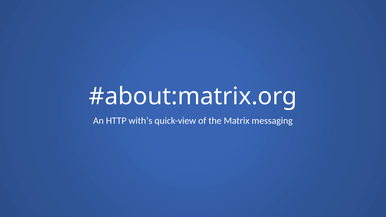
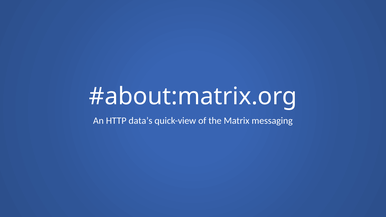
with’s: with’s -> data’s
